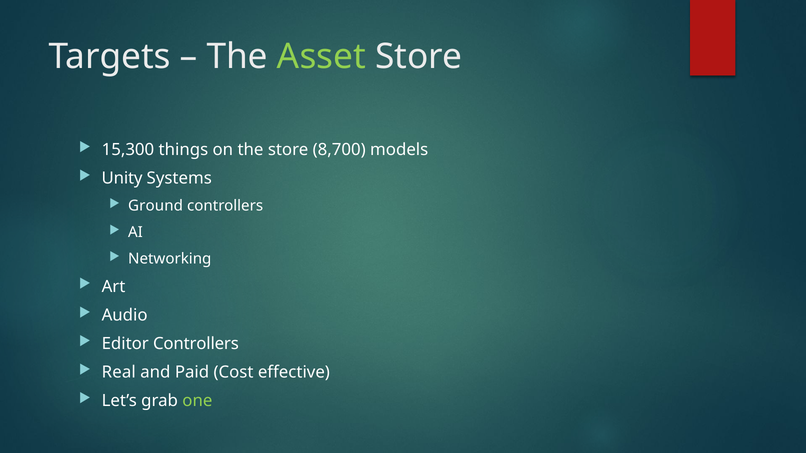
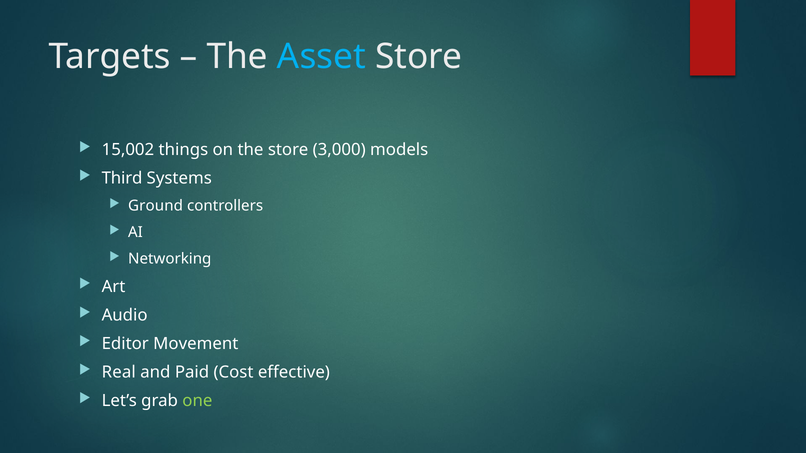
Asset colour: light green -> light blue
15,300: 15,300 -> 15,002
8,700: 8,700 -> 3,000
Unity: Unity -> Third
Editor Controllers: Controllers -> Movement
